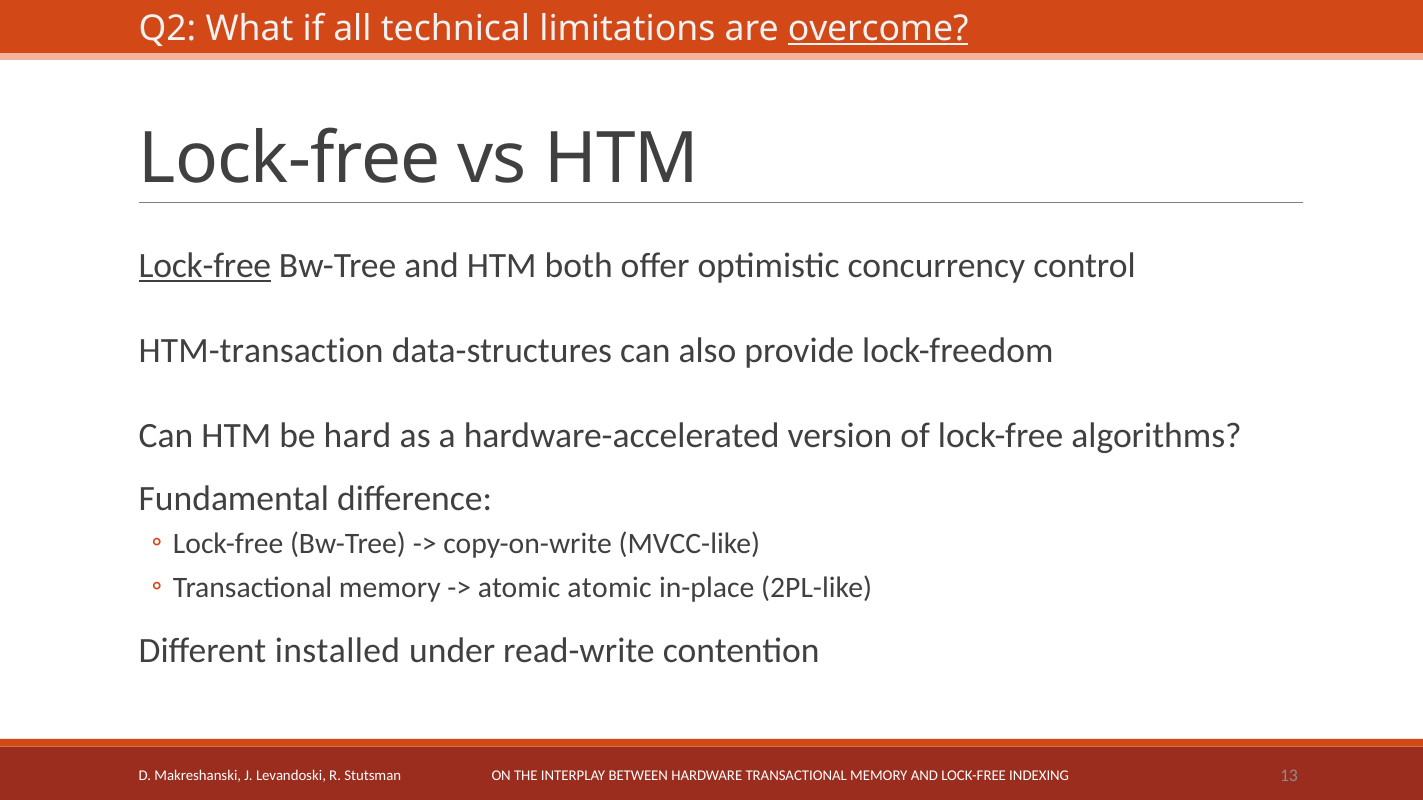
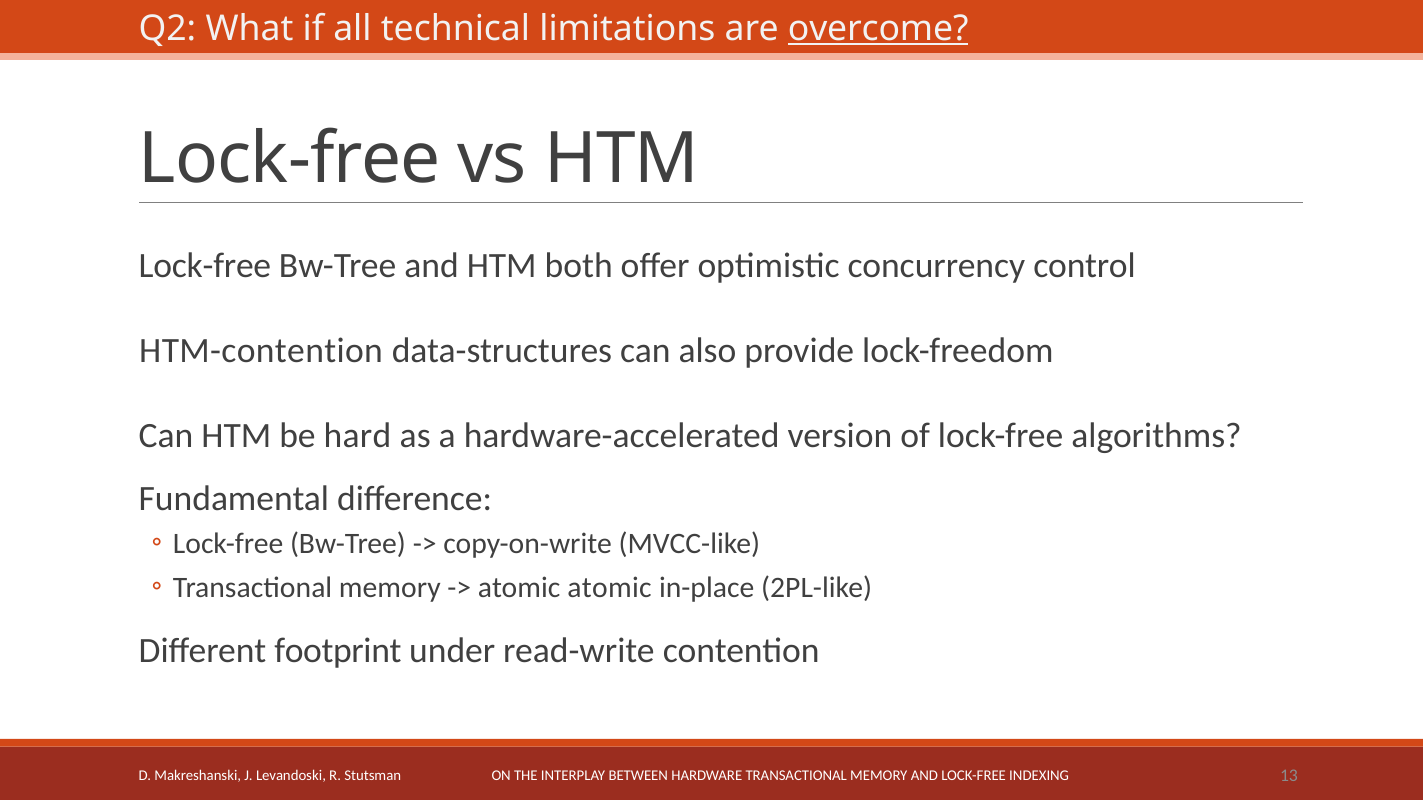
Lock-free at (205, 266) underline: present -> none
HTM-transaction: HTM-transaction -> HTM-contention
installed: installed -> footprint
